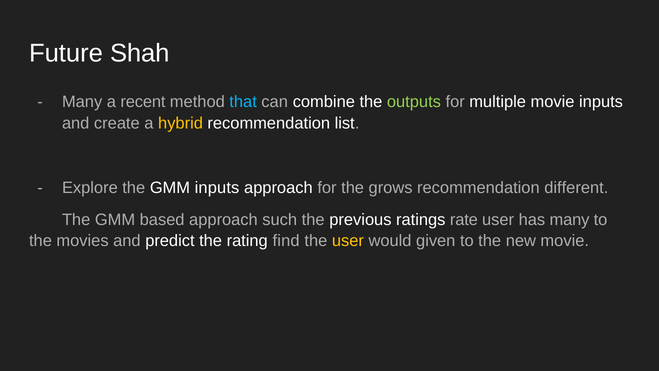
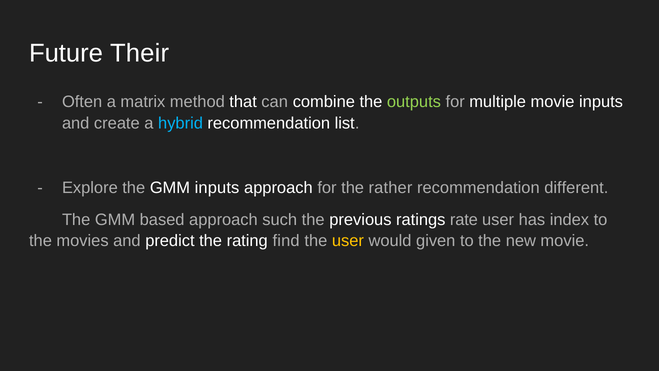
Shah: Shah -> Their
Many at (82, 102): Many -> Often
recent: recent -> matrix
that colour: light blue -> white
hybrid colour: yellow -> light blue
grows: grows -> rather
has many: many -> index
